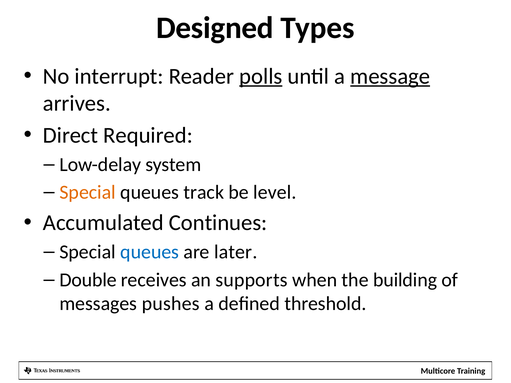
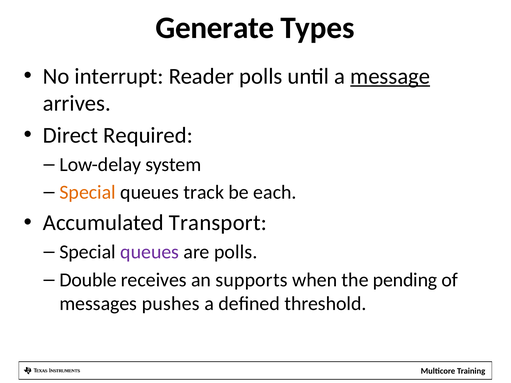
Designed: Designed -> Generate
polls at (261, 76) underline: present -> none
level: level -> each
Continues: Continues -> Transport
queues at (150, 252) colour: blue -> purple
are later: later -> polls
building: building -> pending
